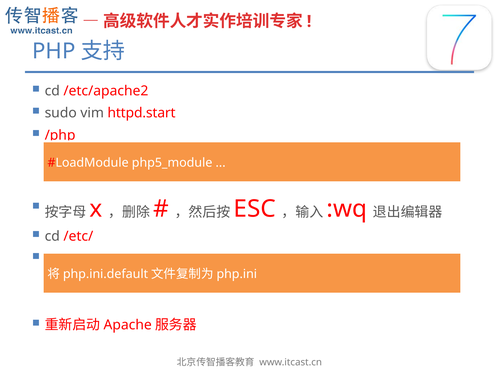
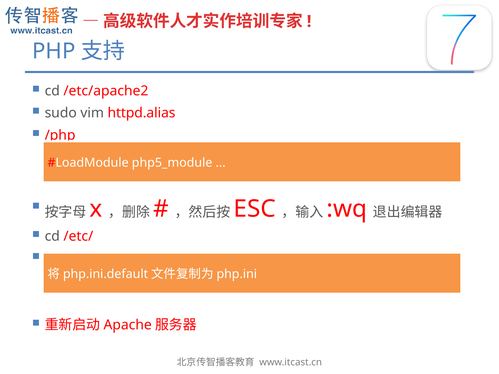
httpd.start: httpd.start -> httpd.alias
